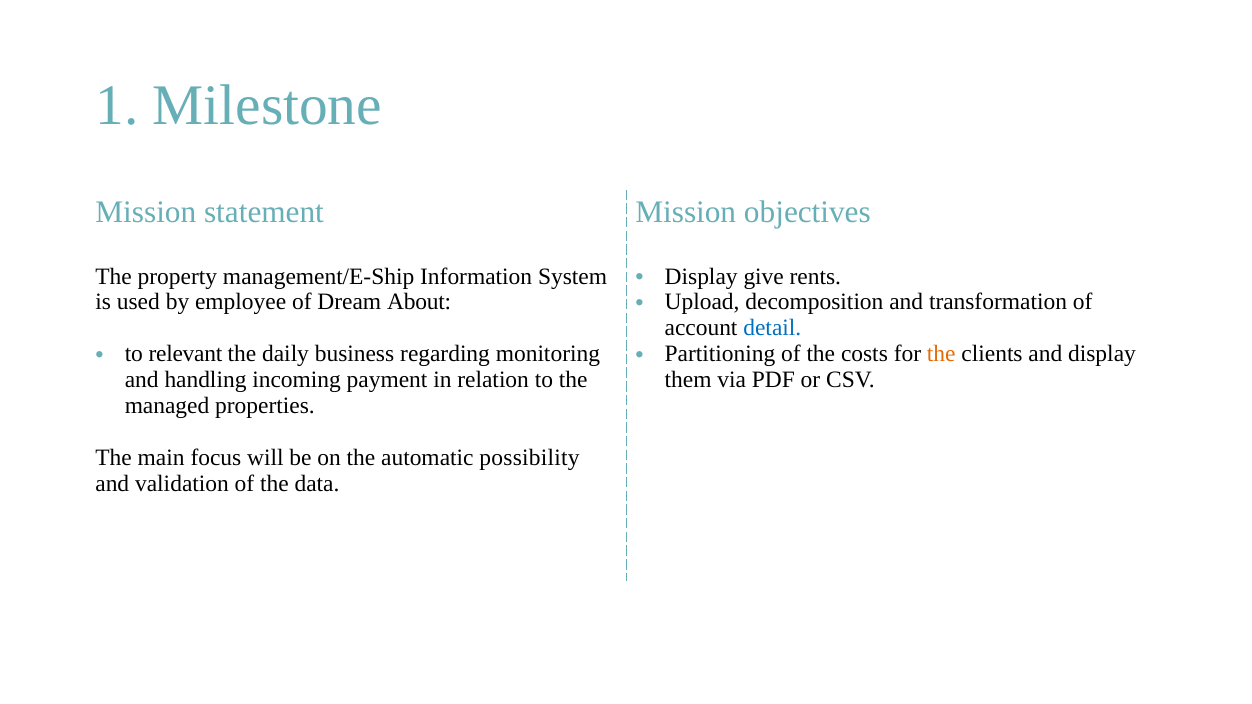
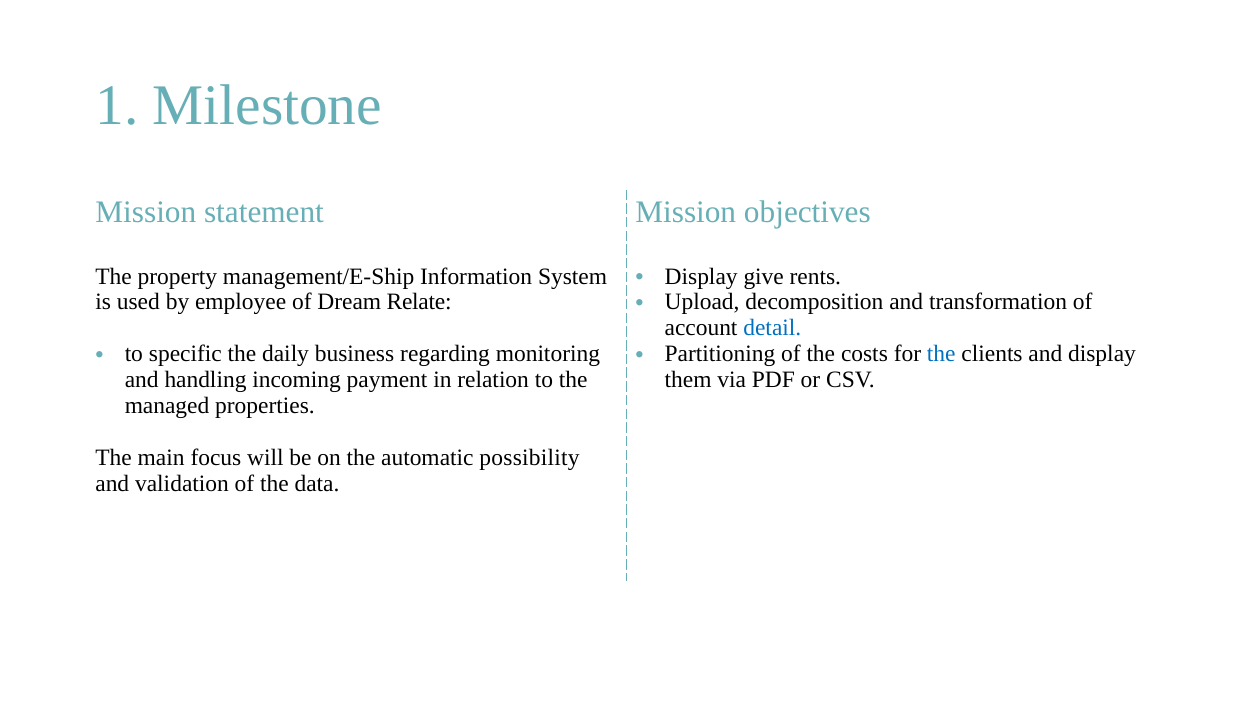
About: About -> Relate
relevant: relevant -> specific
the at (941, 354) colour: orange -> blue
